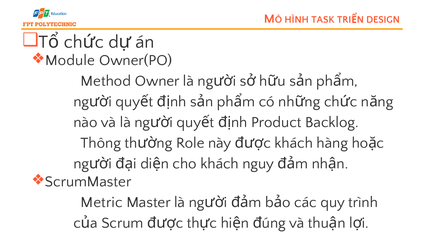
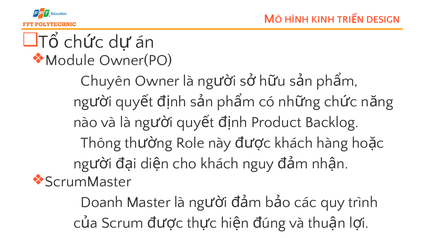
TASK: TASK -> KINH
Method: Method -> Chuyên
Metric: Metric -> Doanh
